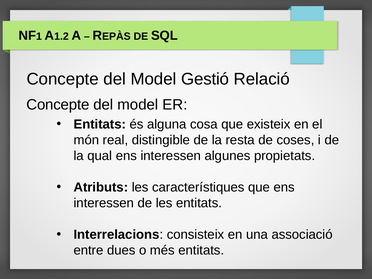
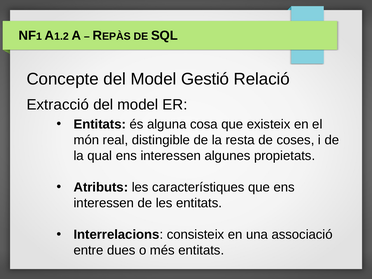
Concepte at (58, 105): Concepte -> Extracció
